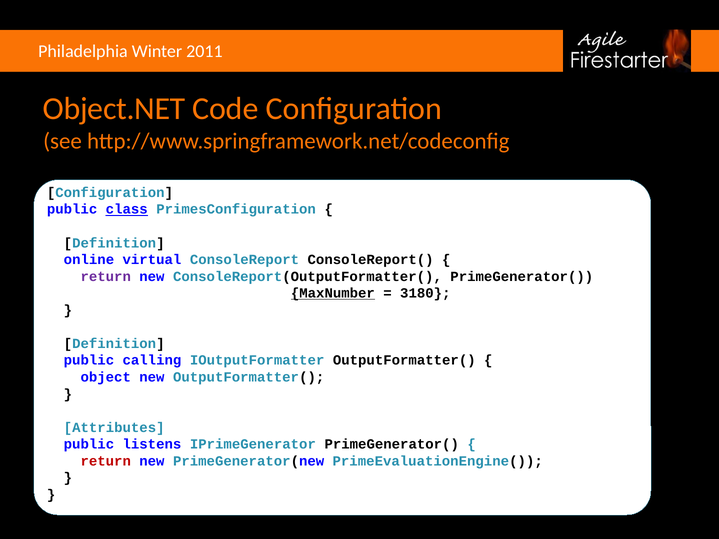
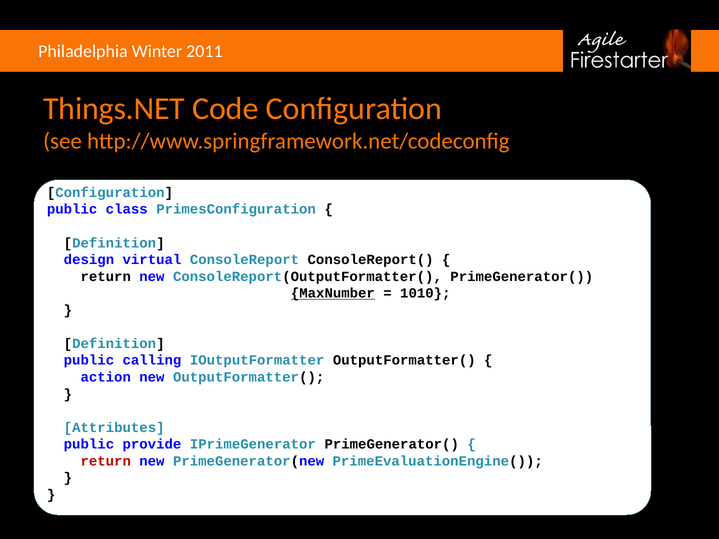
Object.NET: Object.NET -> Things.NET
class underline: present -> none
online: online -> design
return at (106, 277) colour: purple -> black
3180: 3180 -> 1010
object: object -> action
listens: listens -> provide
